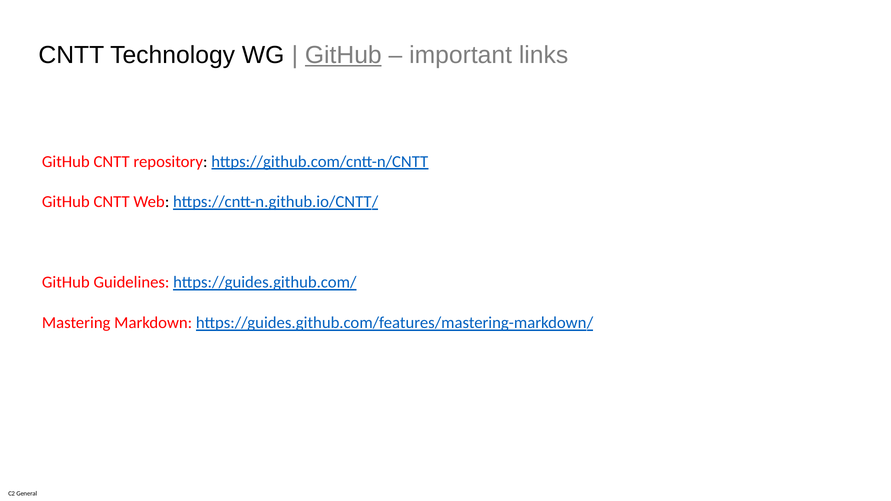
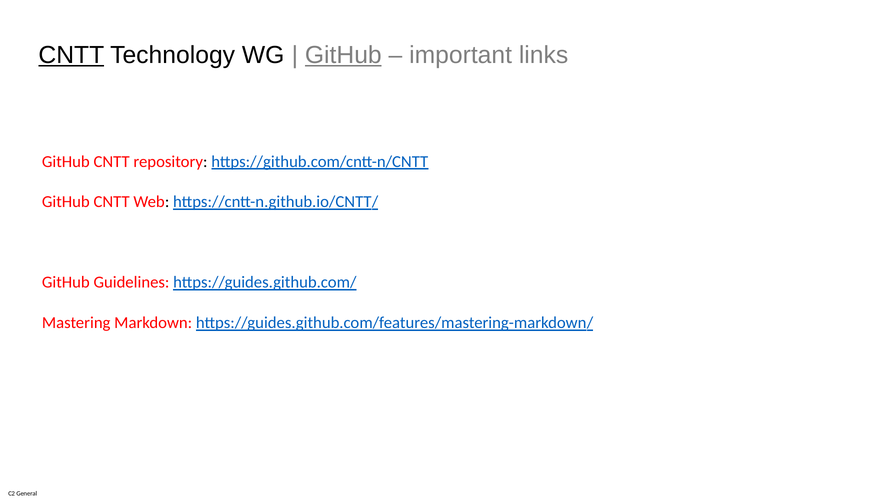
CNTT at (71, 55) underline: none -> present
